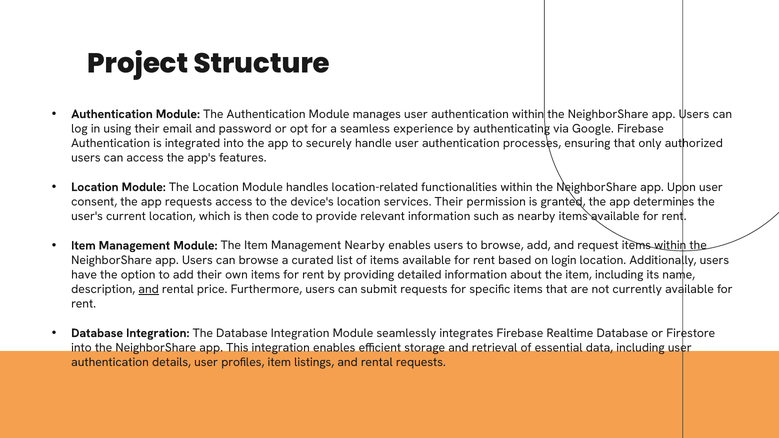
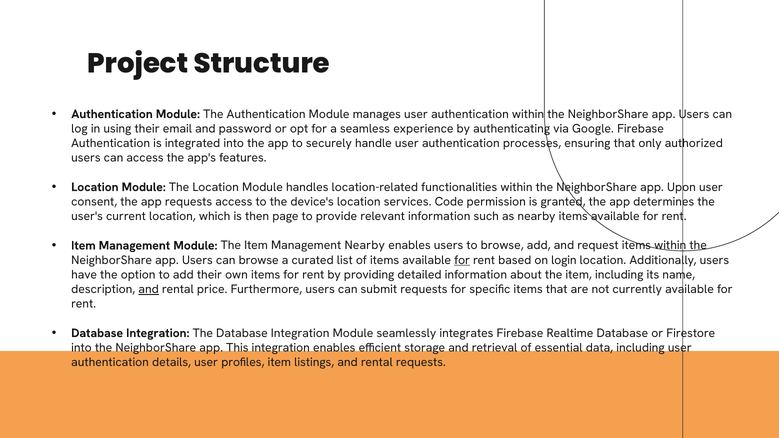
services Their: Their -> Code
code: code -> page
for at (462, 260) underline: none -> present
